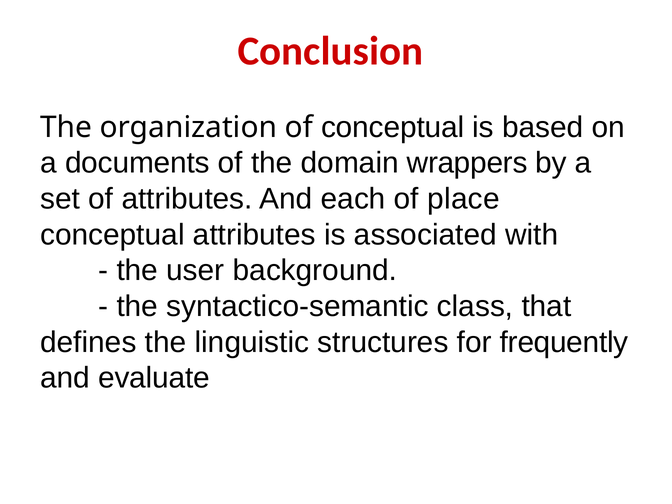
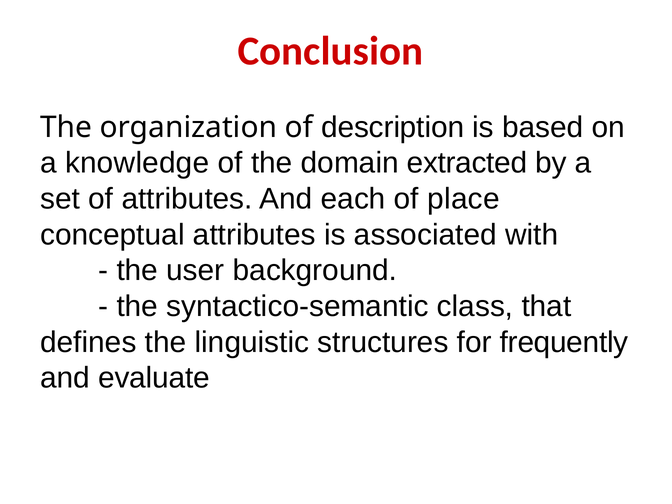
of conceptual: conceptual -> description
documents: documents -> knowledge
wrappers: wrappers -> extracted
